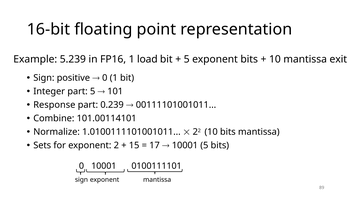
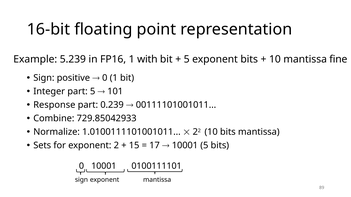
load: load -> with
exit: exit -> fine
101.00114101: 101.00114101 -> 729.85042933
